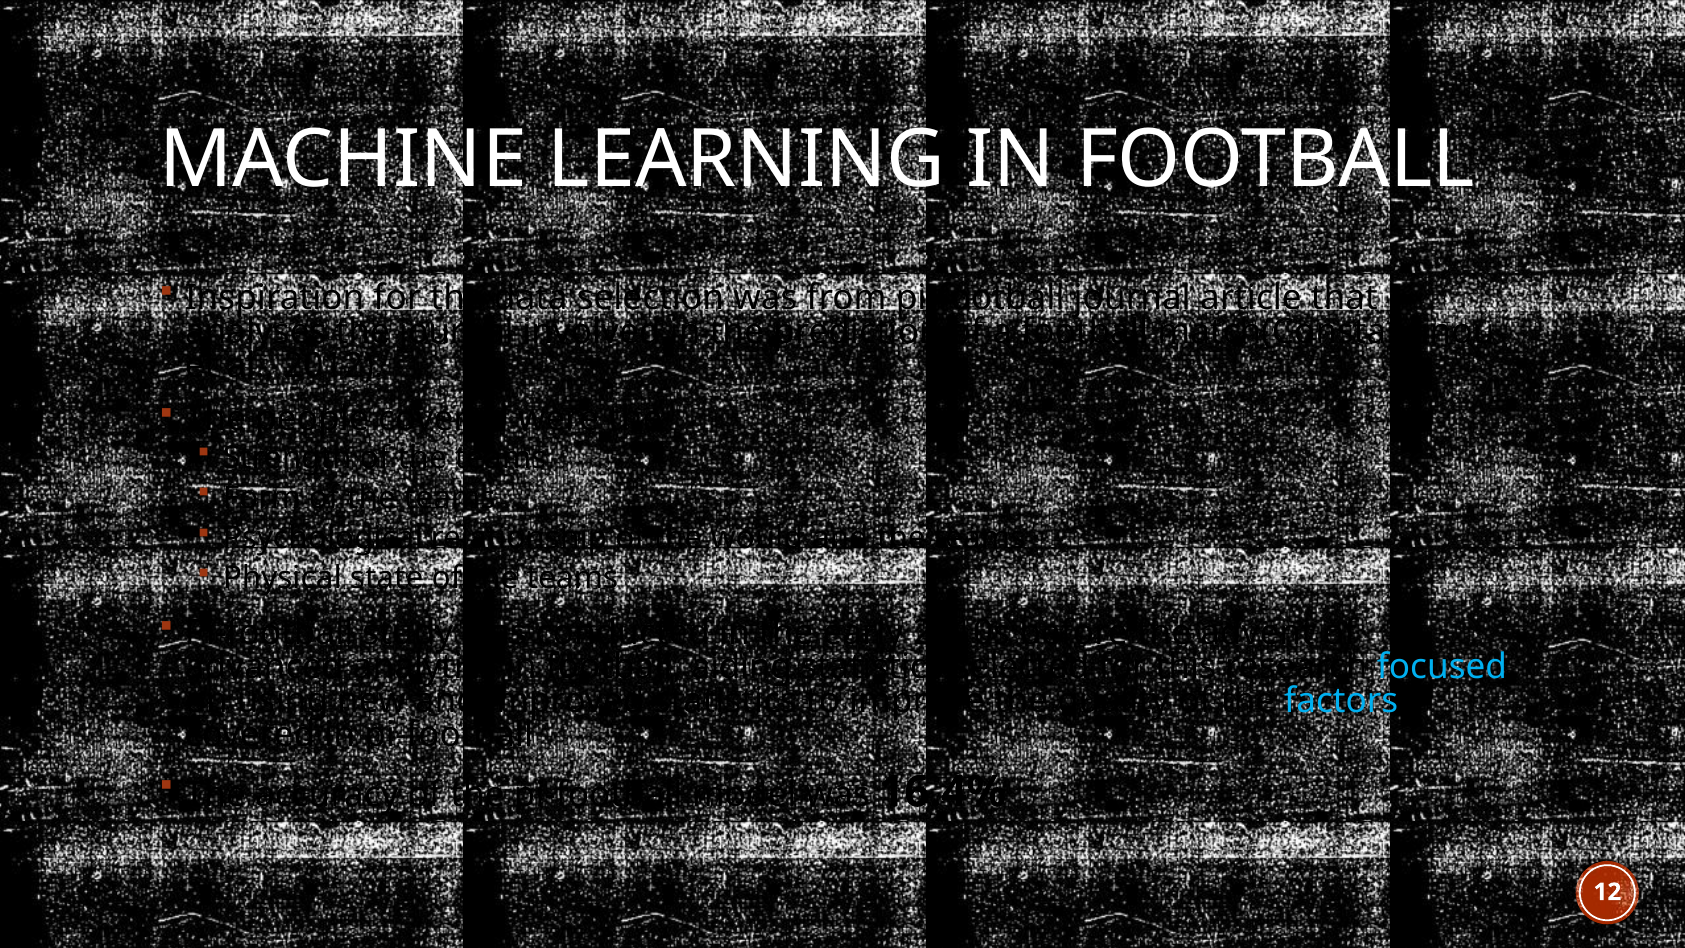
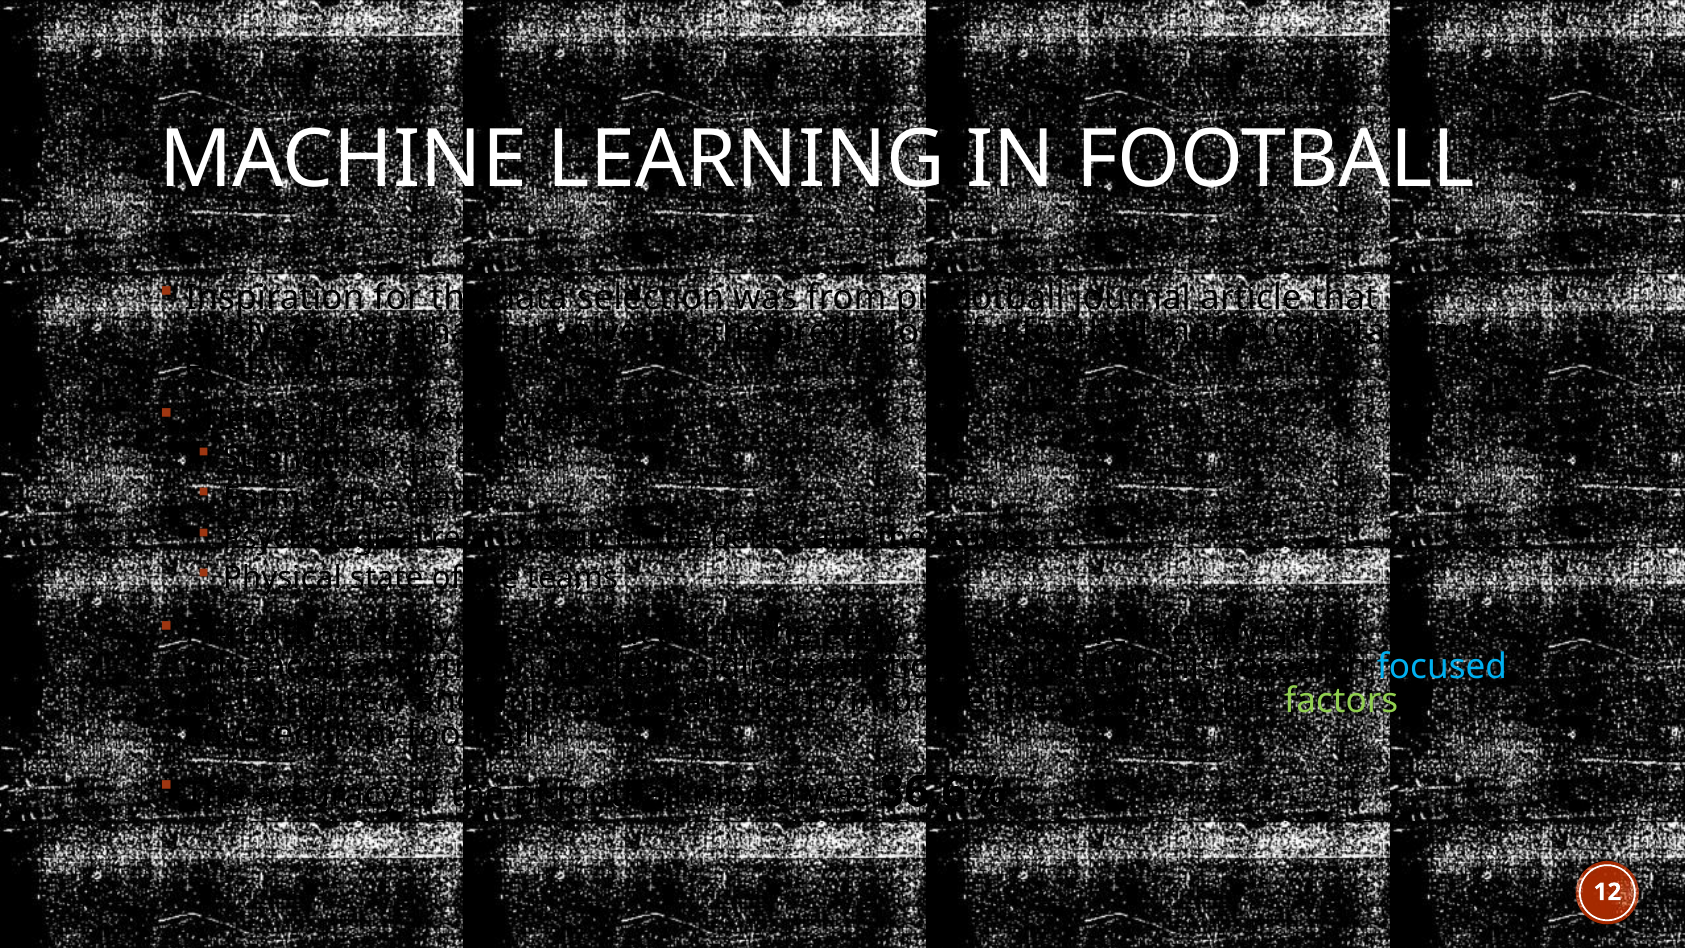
the journal: journal -> inhabit
would: would -> better
factors colour: light blue -> light green
16.4%: 16.4% -> 36.6%
